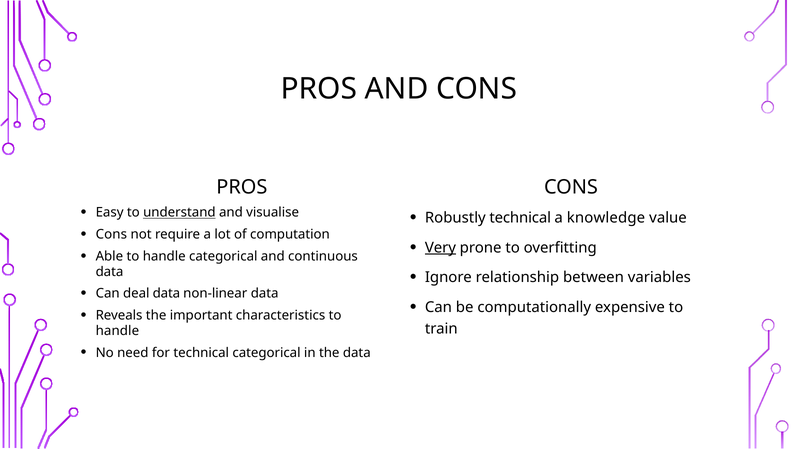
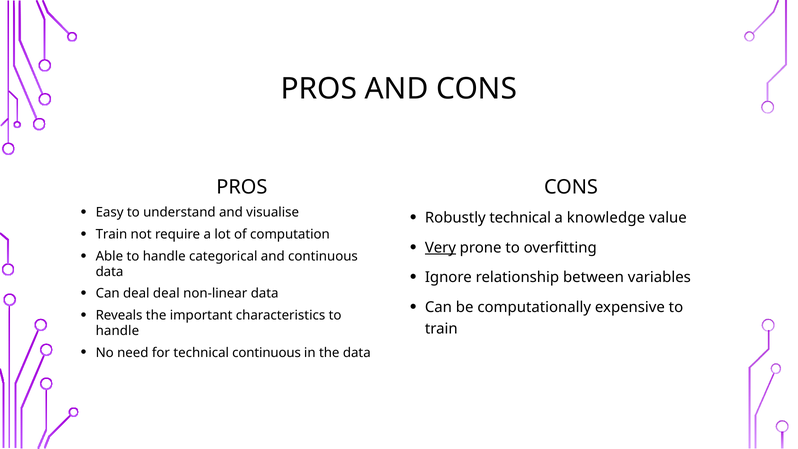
understand underline: present -> none
Cons at (111, 234): Cons -> Train
deal data: data -> deal
technical categorical: categorical -> continuous
